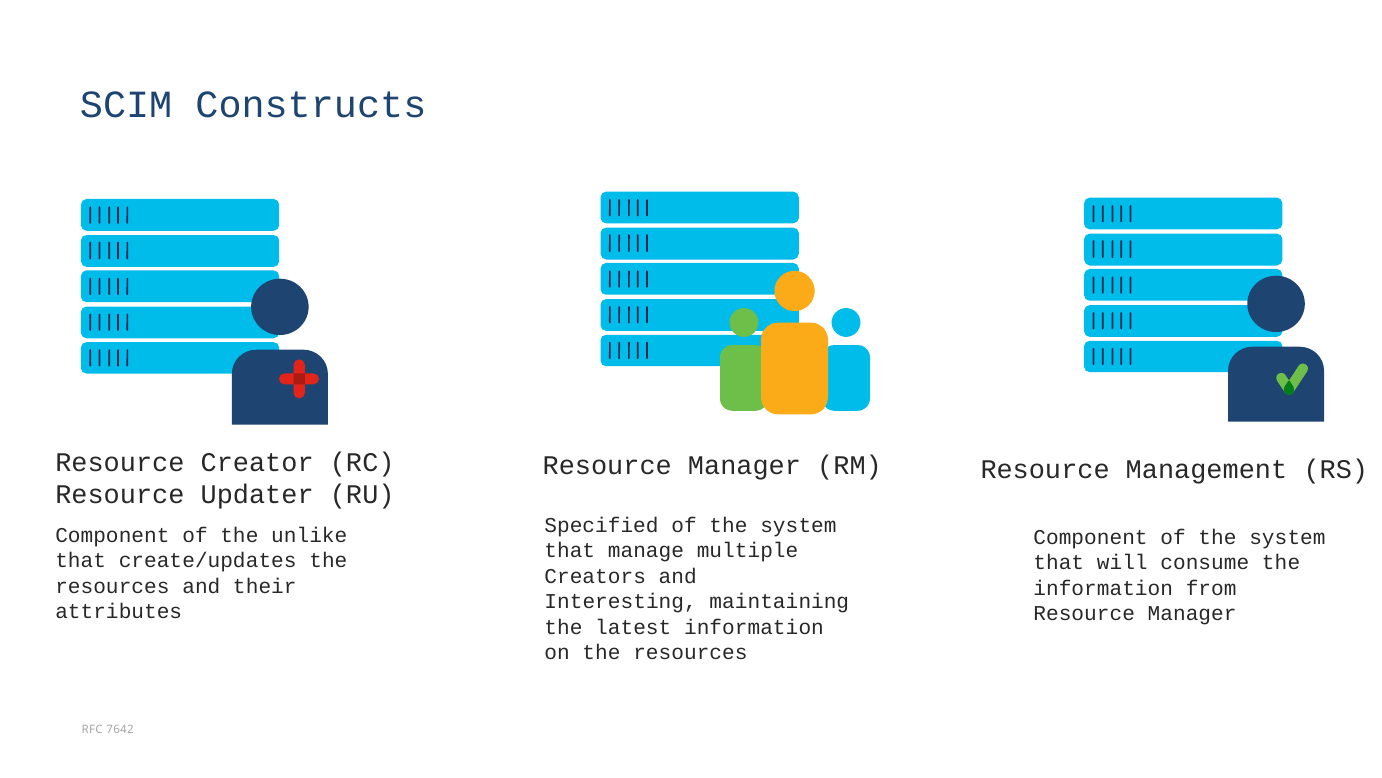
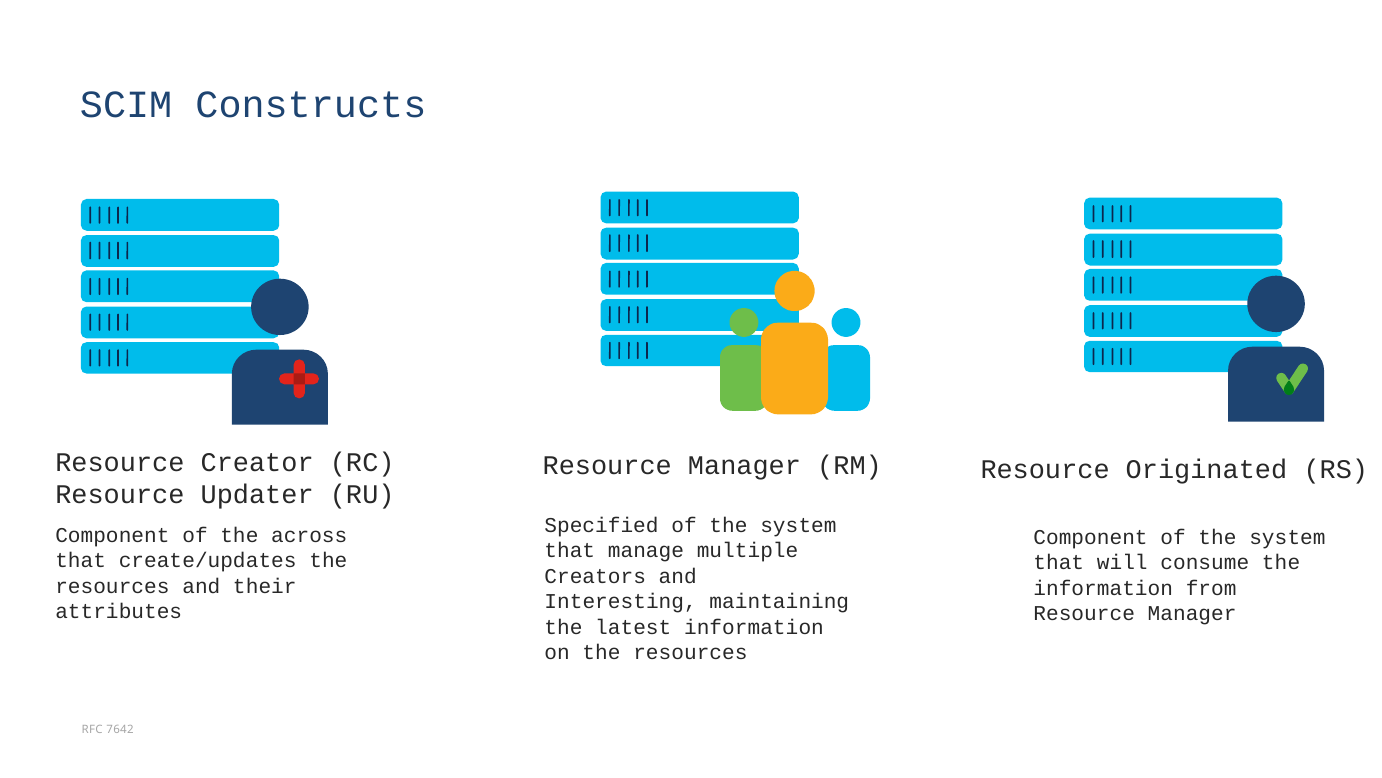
Management: Management -> Originated
unlike: unlike -> across
